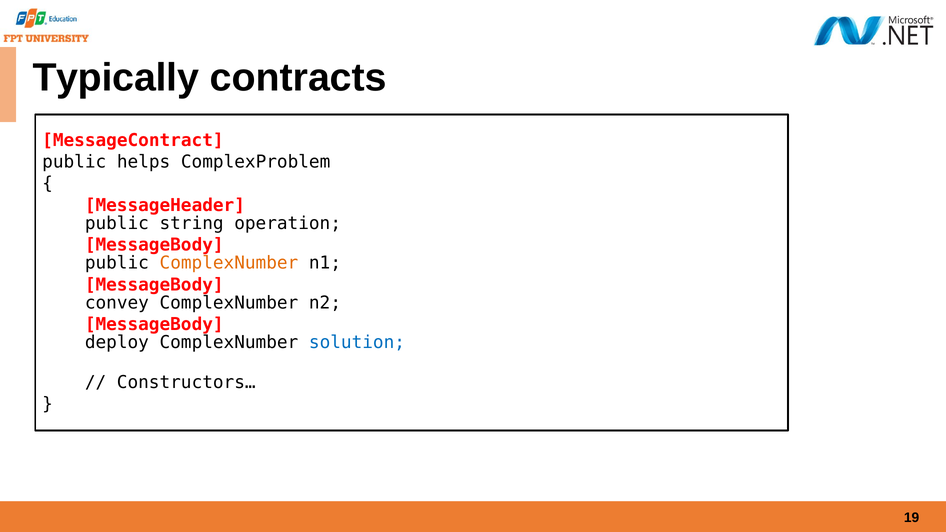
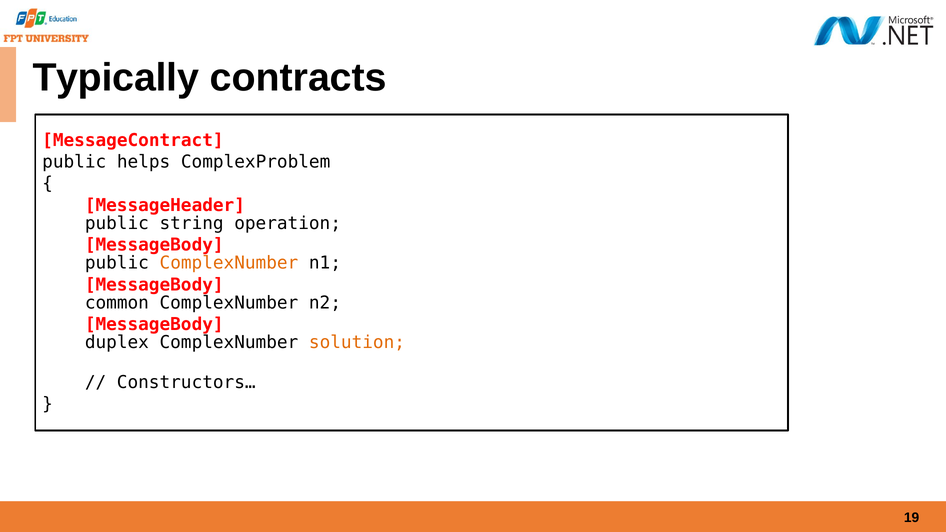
convey: convey -> common
deploy: deploy -> duplex
solution colour: blue -> orange
